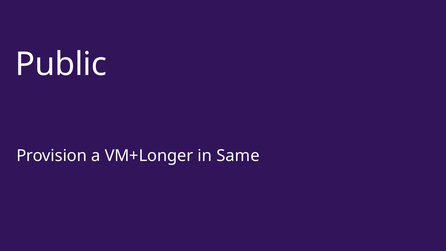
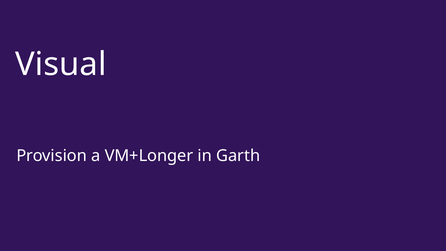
Public: Public -> Visual
Same: Same -> Garth
